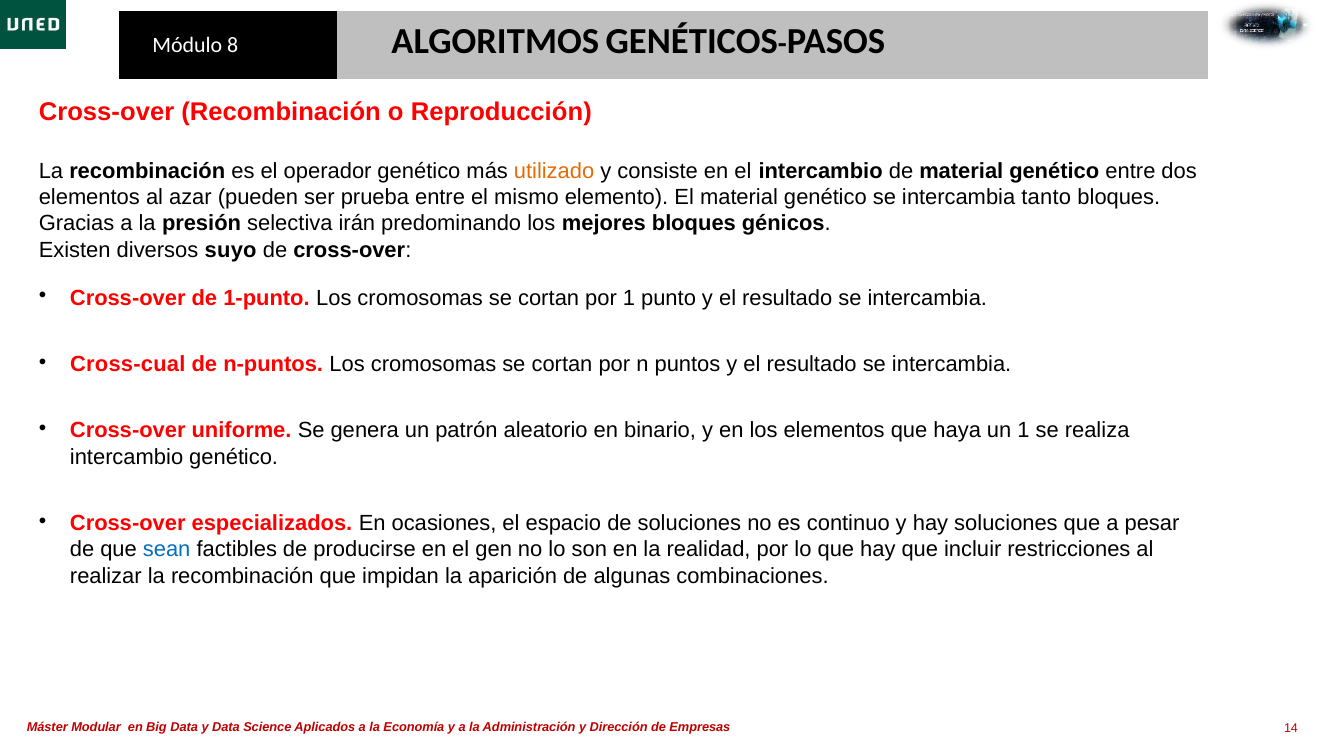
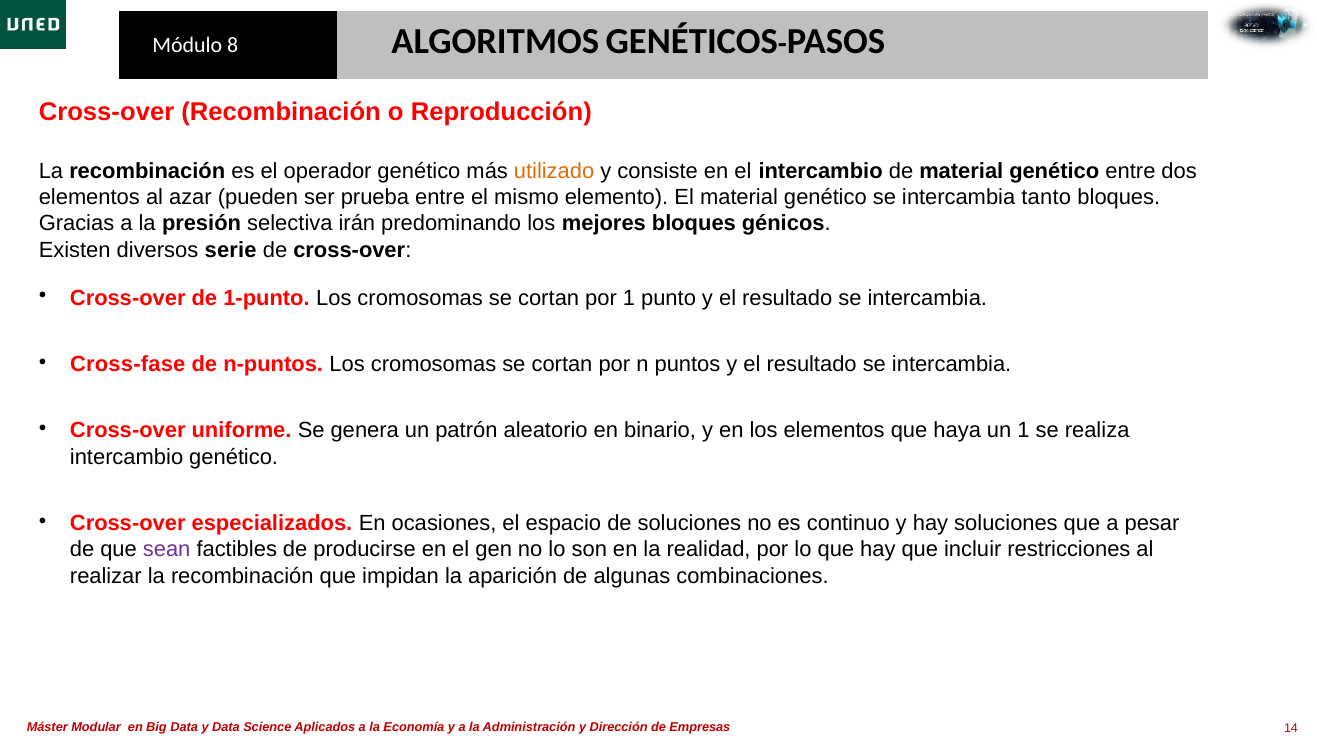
suyo: suyo -> serie
Cross-cual: Cross-cual -> Cross-fase
sean colour: blue -> purple
